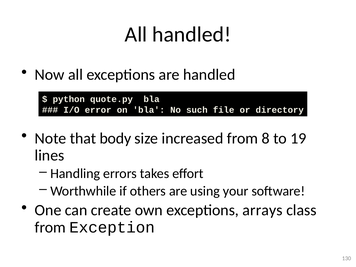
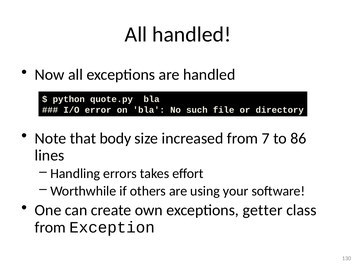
8: 8 -> 7
19: 19 -> 86
arrays: arrays -> getter
